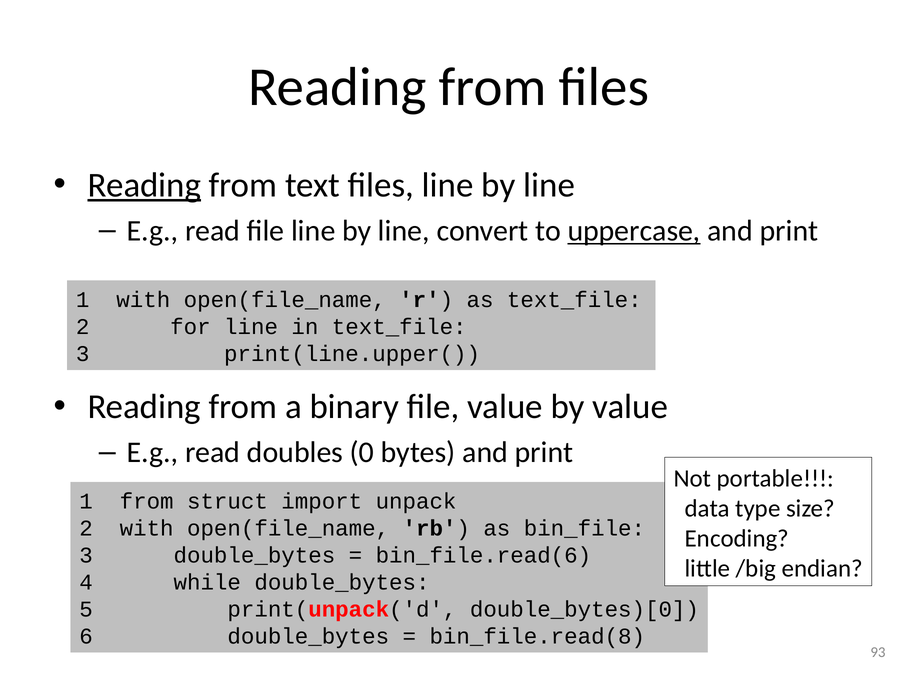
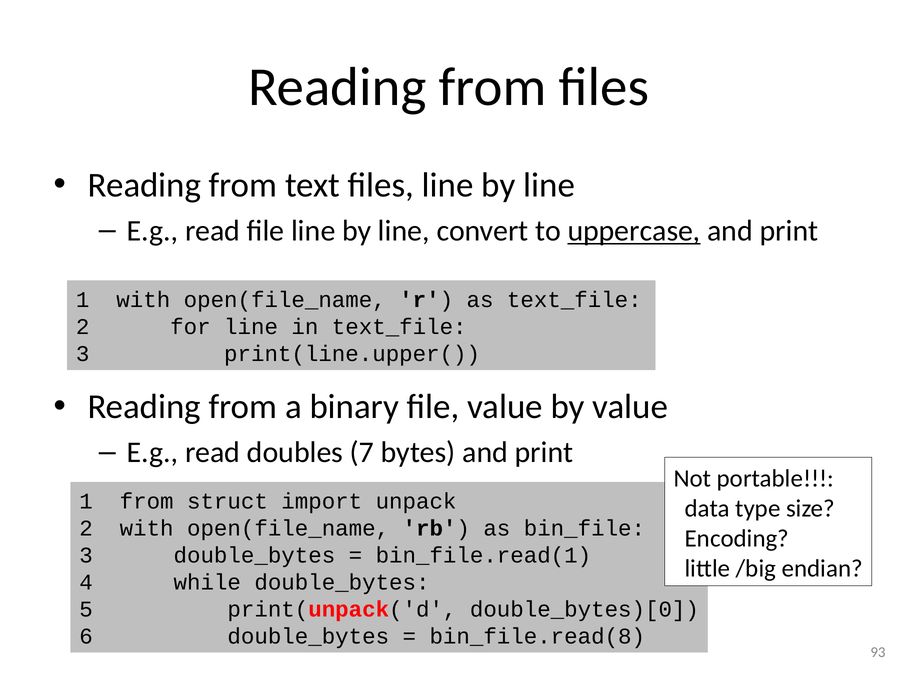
Reading at (144, 185) underline: present -> none
0: 0 -> 7
bin_file.read(6: bin_file.read(6 -> bin_file.read(1
